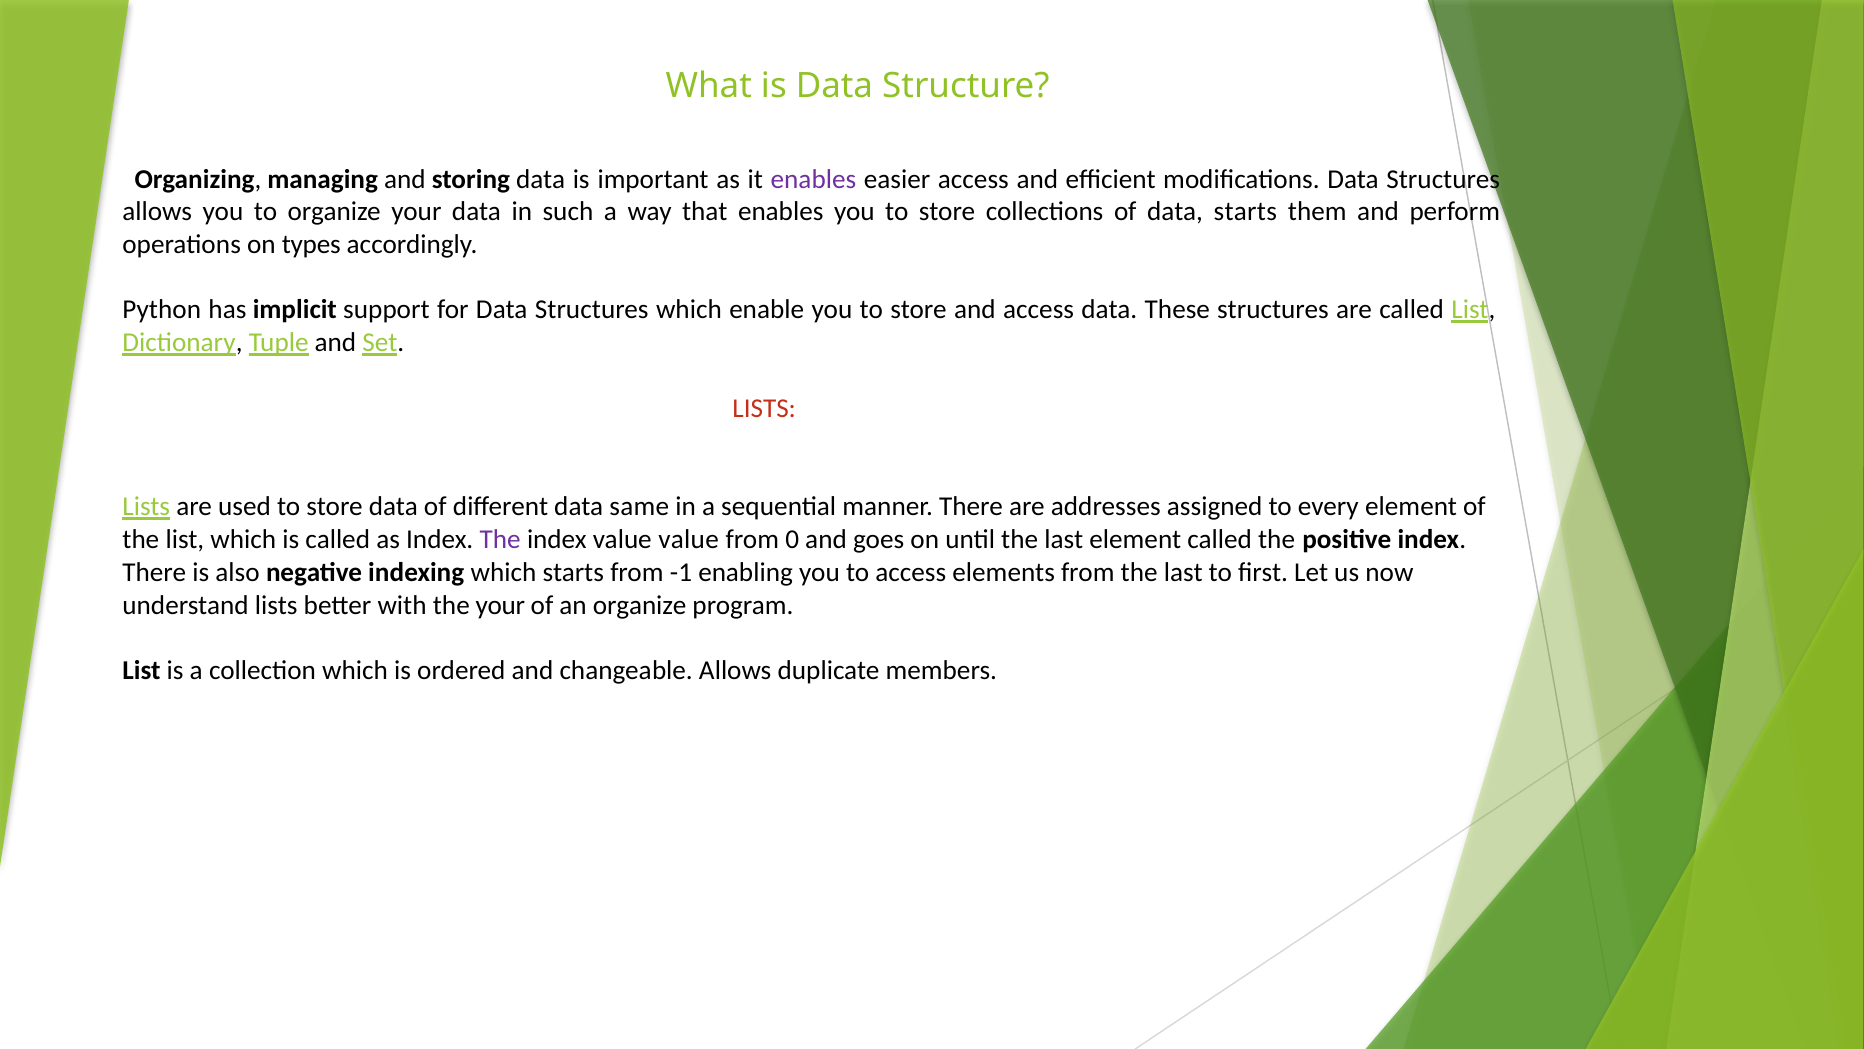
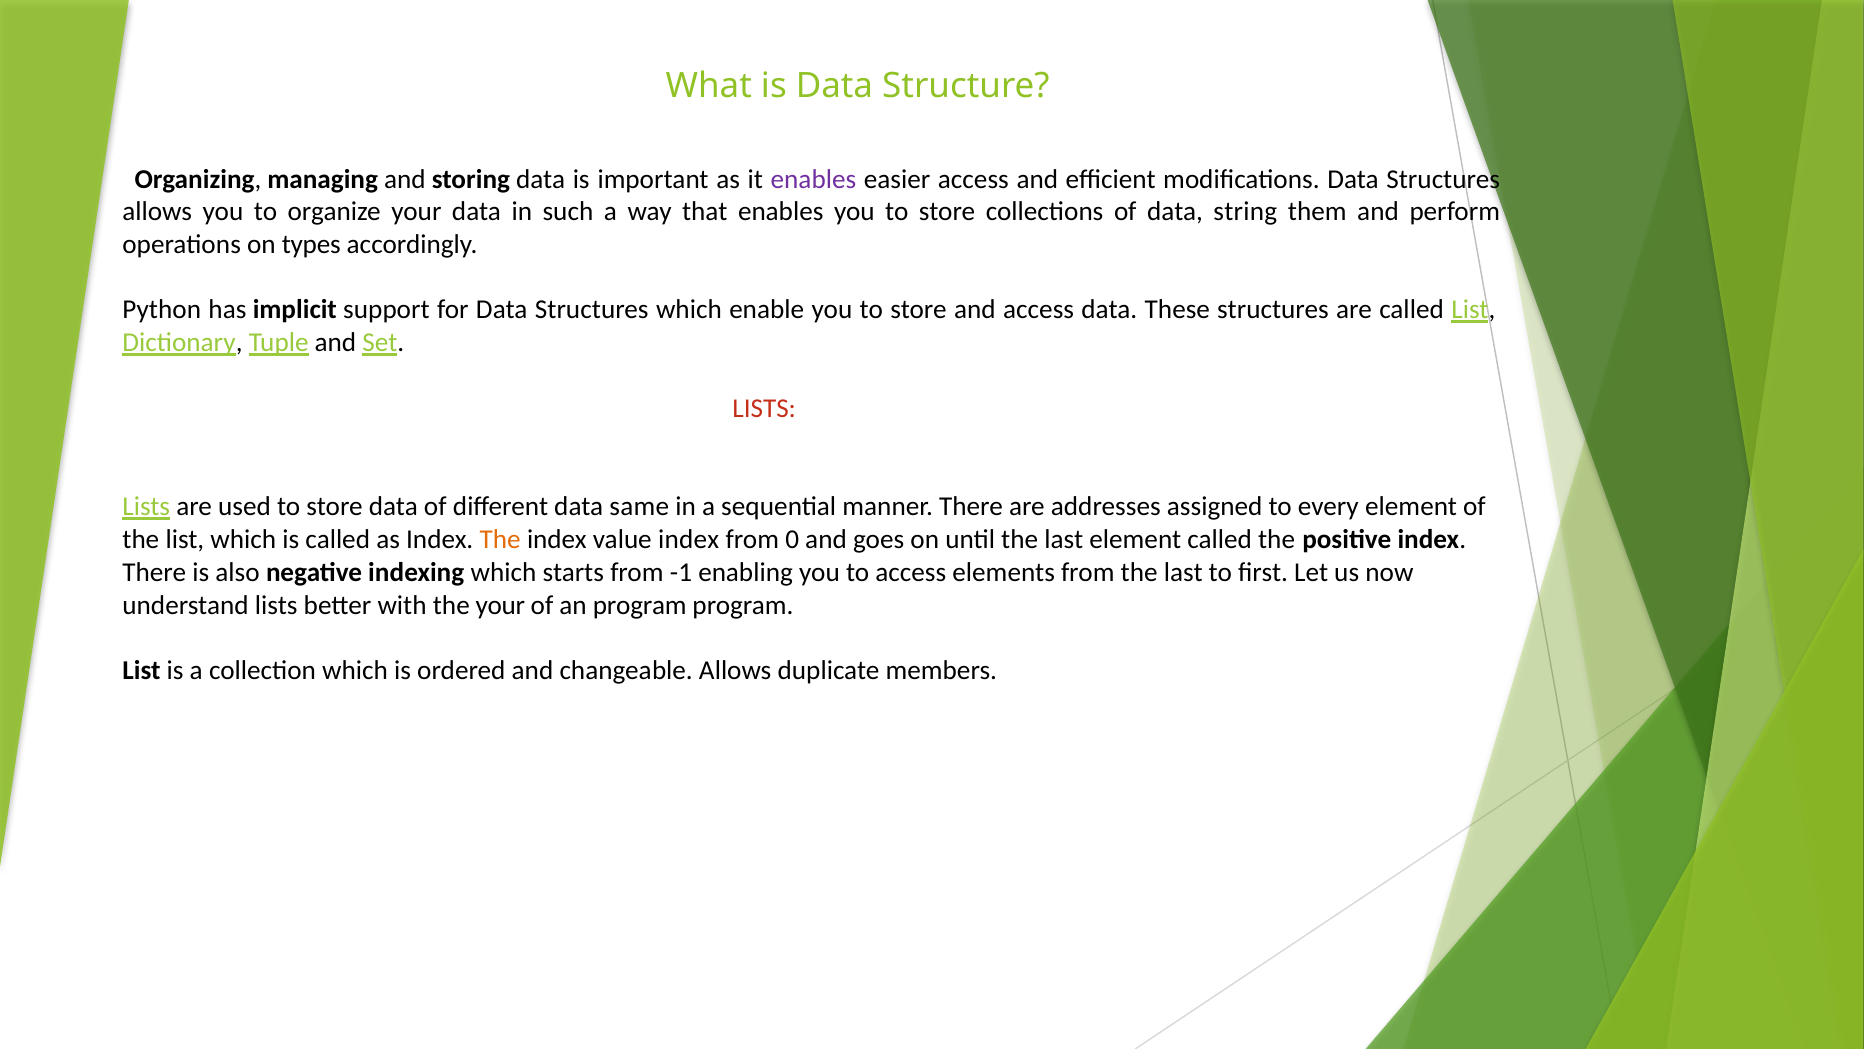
data starts: starts -> string
The at (500, 539) colour: purple -> orange
value value: value -> index
an organize: organize -> program
